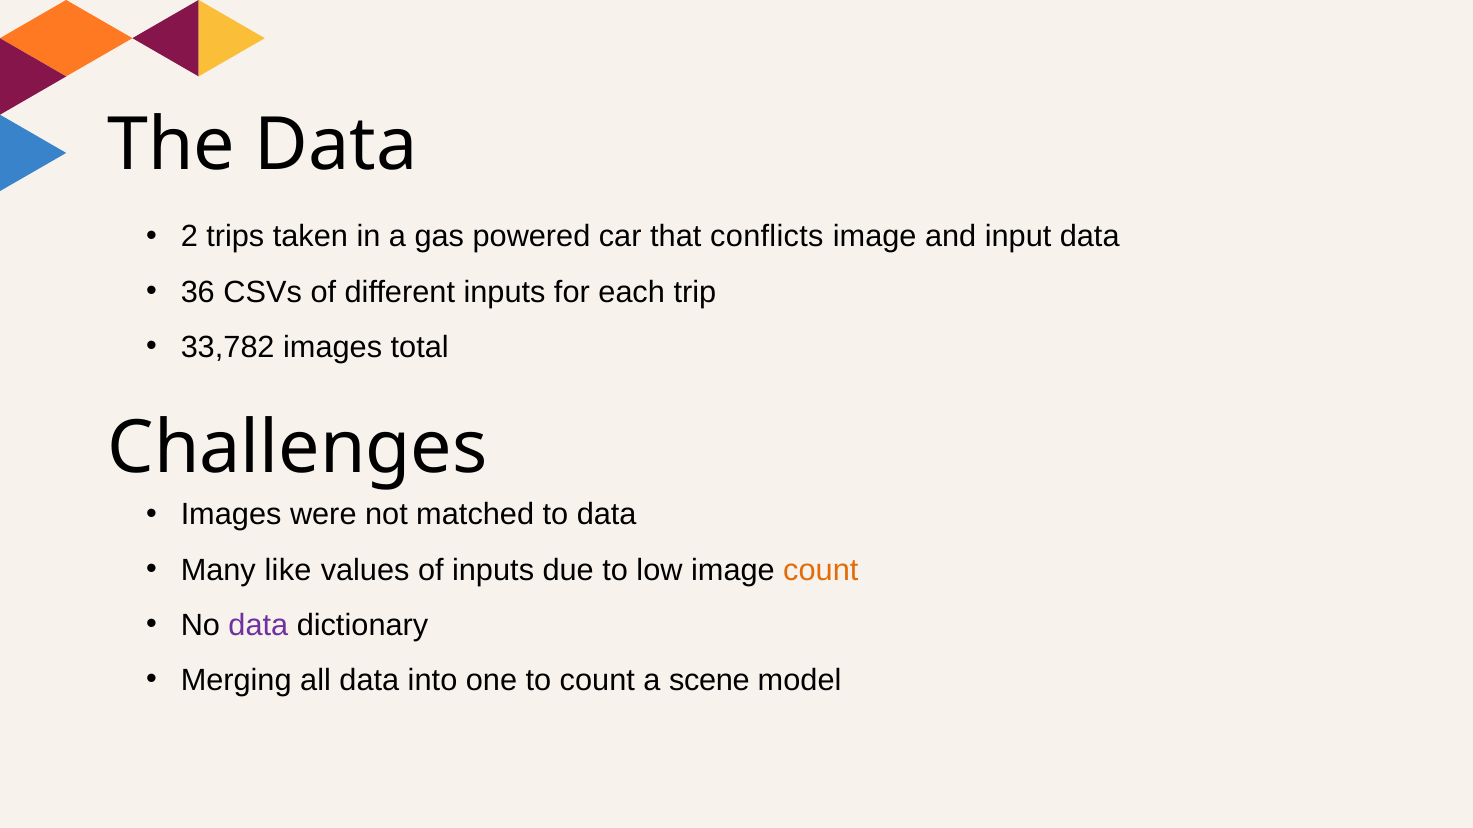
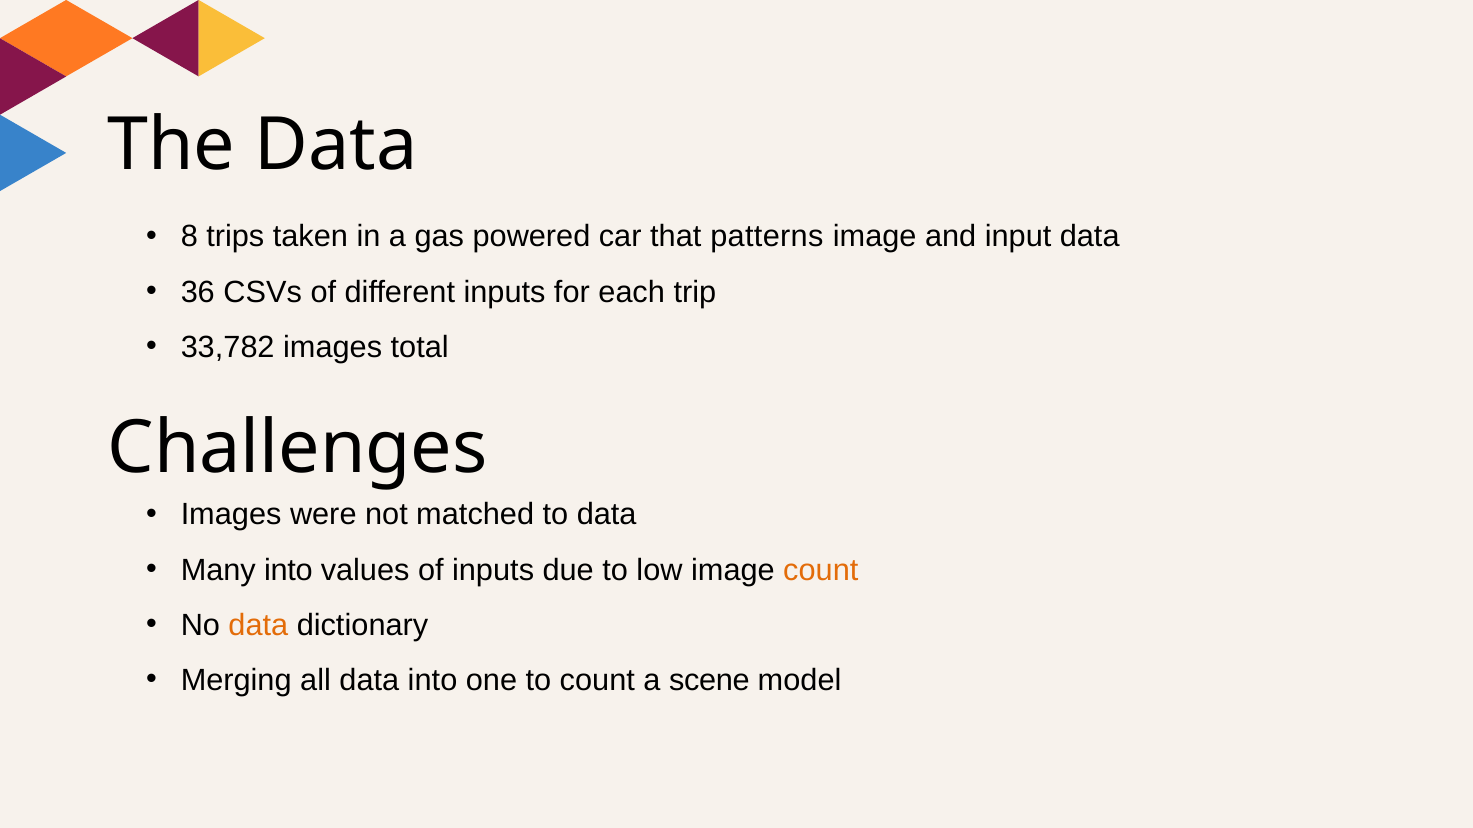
2: 2 -> 8
conflicts: conflicts -> patterns
Many like: like -> into
data at (258, 626) colour: purple -> orange
